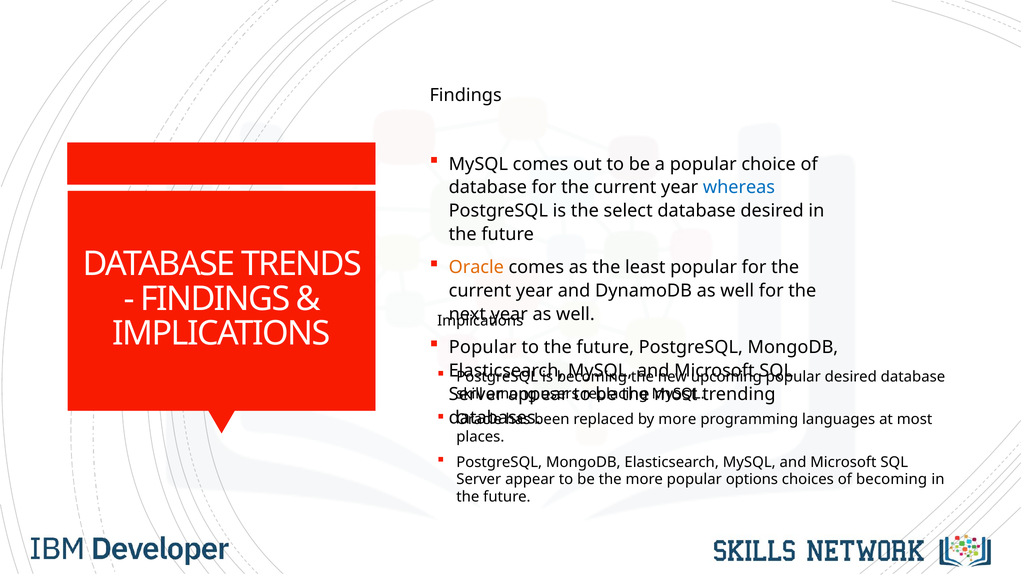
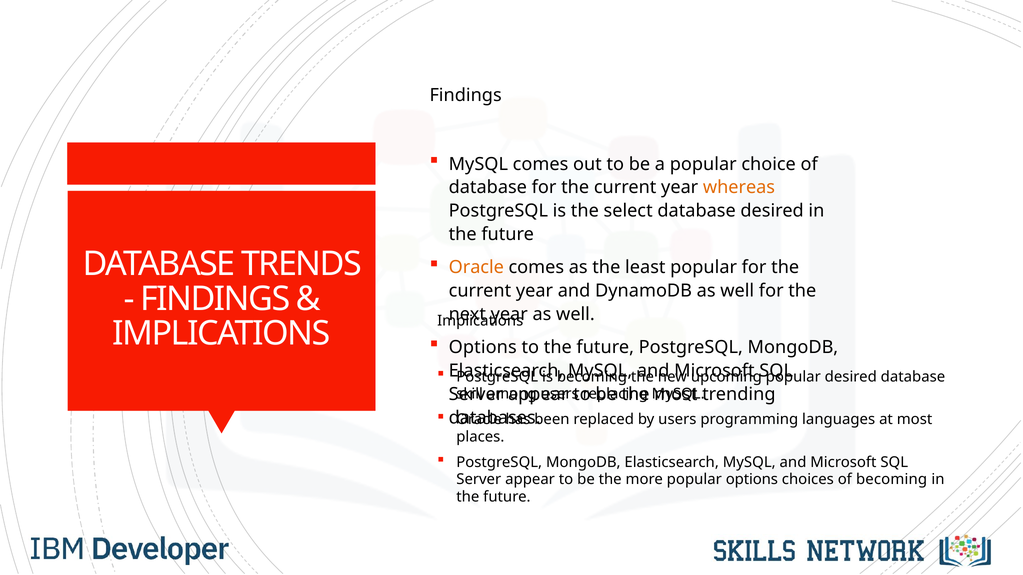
whereas colour: blue -> orange
Popular at (483, 348): Popular -> Options
by more: more -> users
